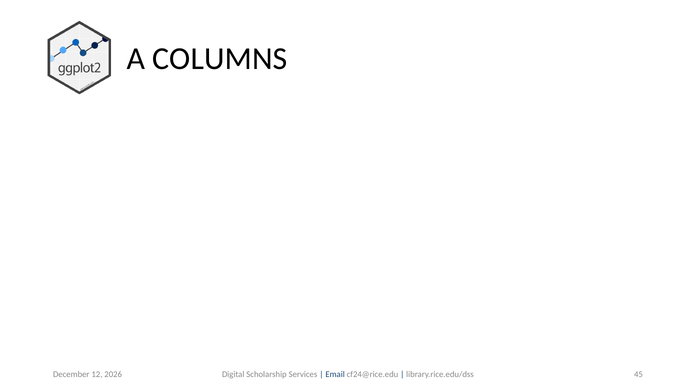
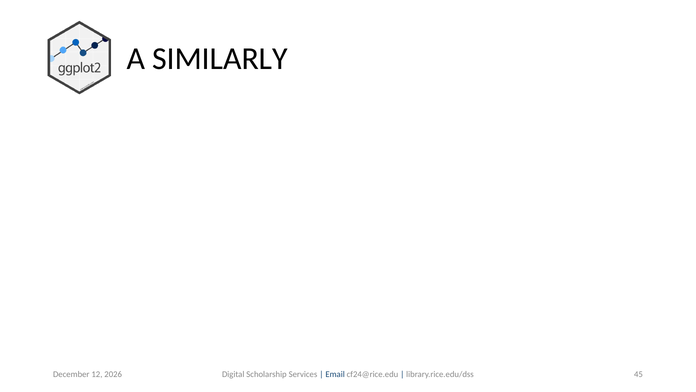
COLUMNS: COLUMNS -> SIMILARLY
